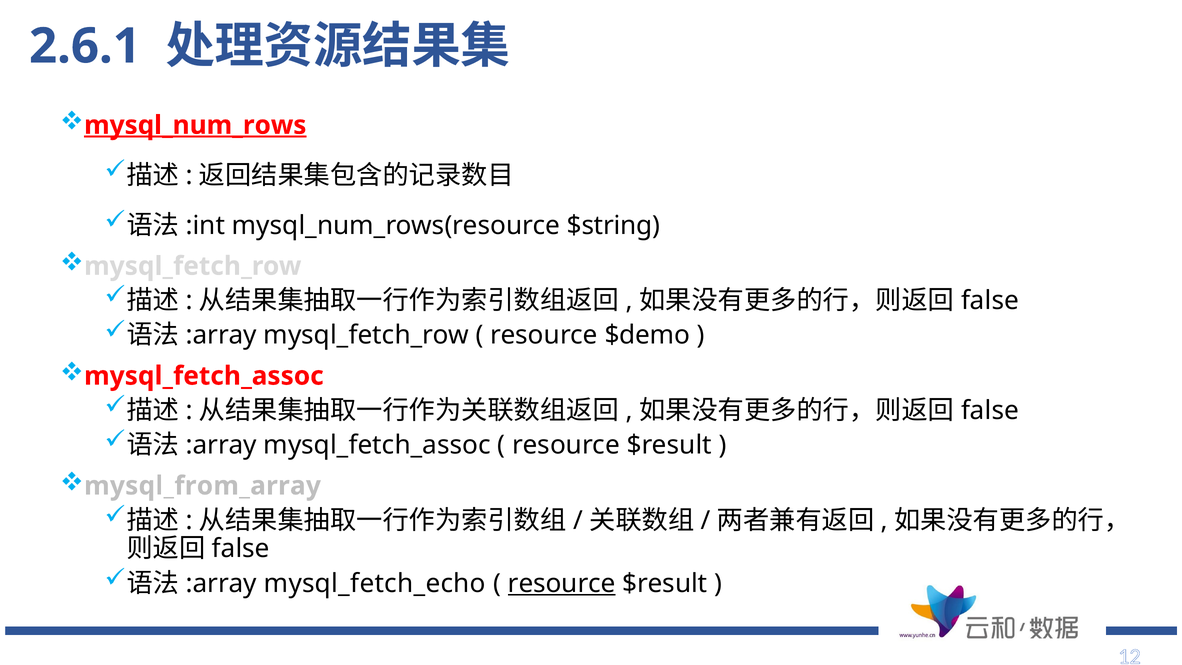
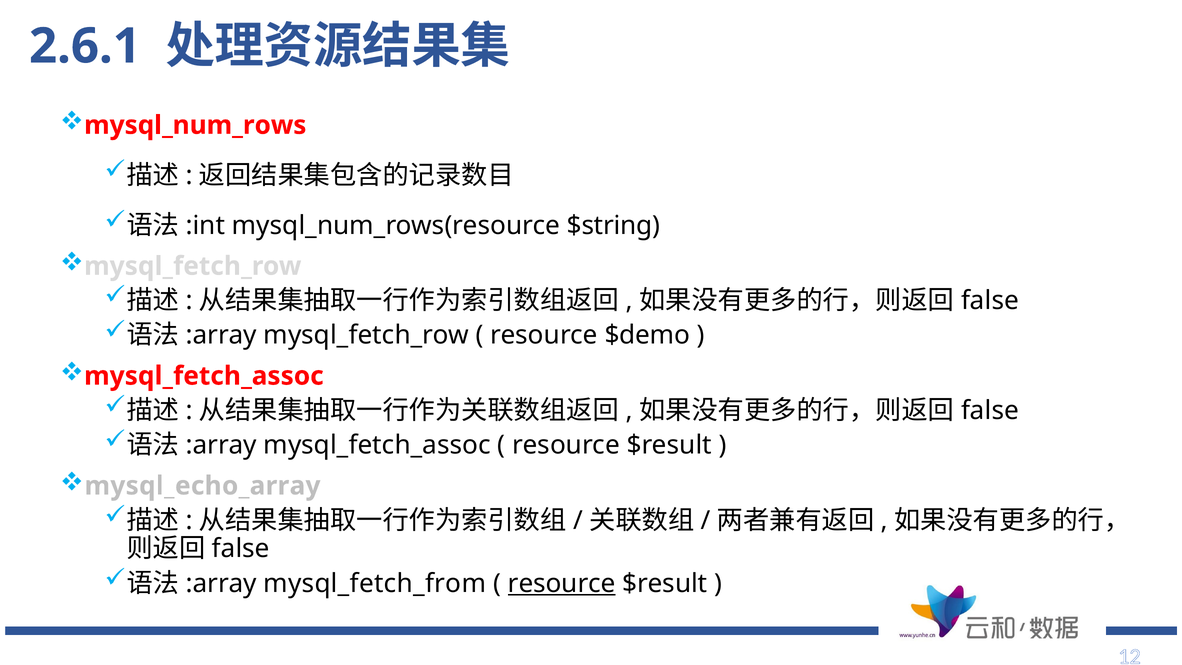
mysql_num_rows underline: present -> none
mysql_from_array: mysql_from_array -> mysql_echo_array
mysql_fetch_echo: mysql_fetch_echo -> mysql_fetch_from
